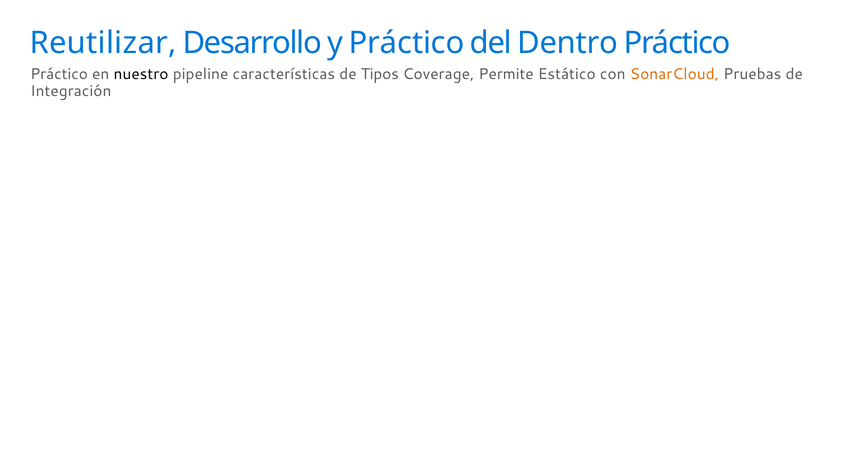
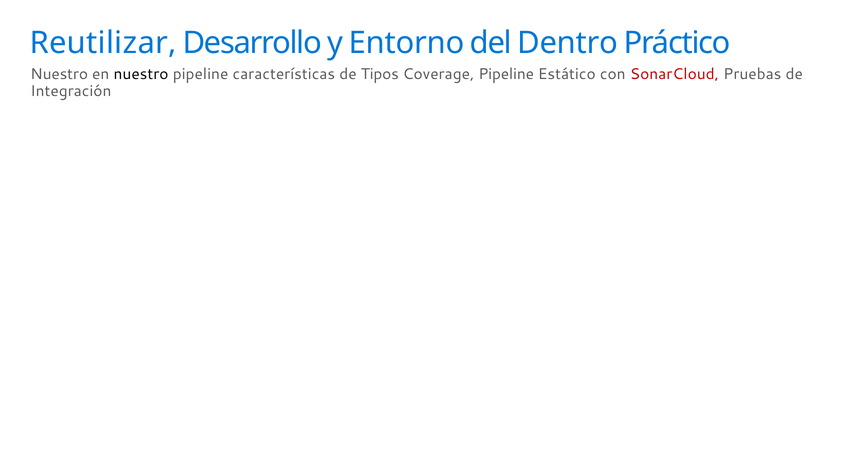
y Práctico: Práctico -> Entorno
Práctico at (59, 74): Práctico -> Nuestro
Coverage Permite: Permite -> Pipeline
SonarCloud colour: orange -> red
